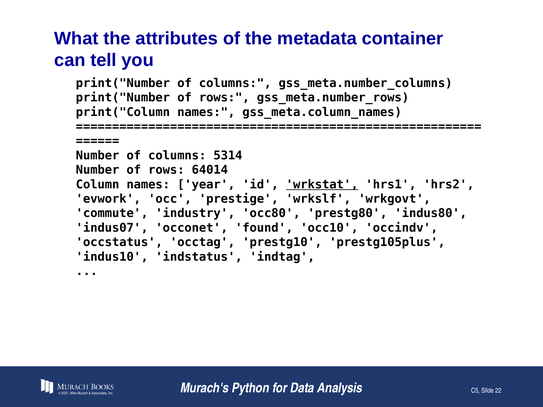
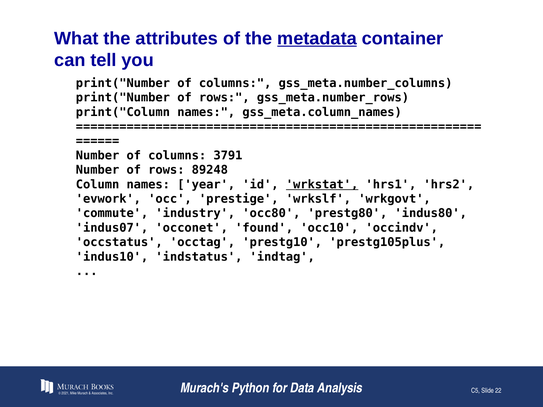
metadata underline: none -> present
5314: 5314 -> 3791
64014: 64014 -> 89248
